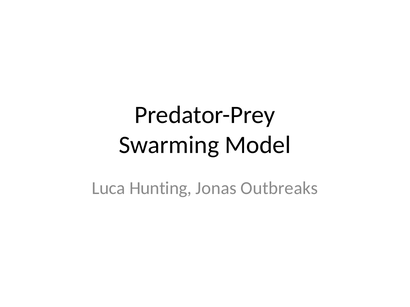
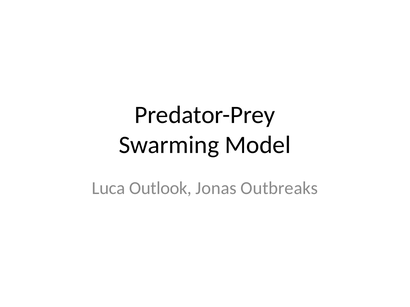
Hunting: Hunting -> Outlook
